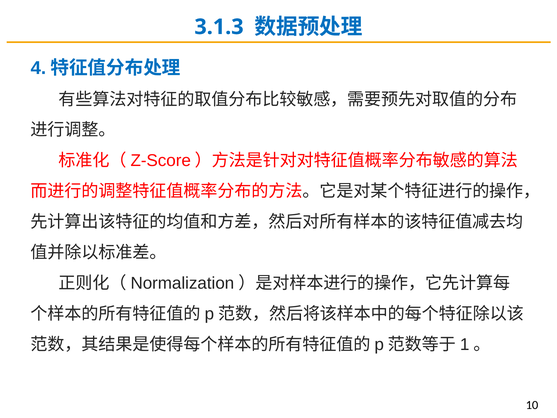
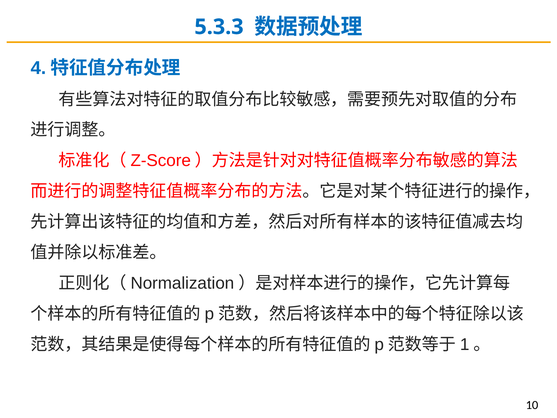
3.1.3: 3.1.3 -> 5.3.3
